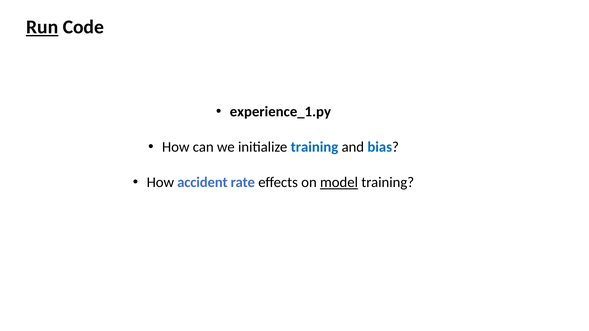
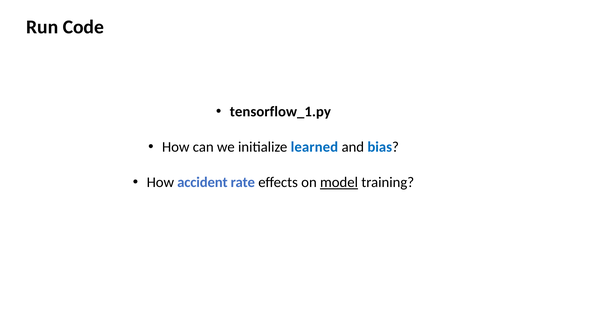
Run underline: present -> none
experience_1.py: experience_1.py -> tensorflow_1.py
initialize training: training -> learned
